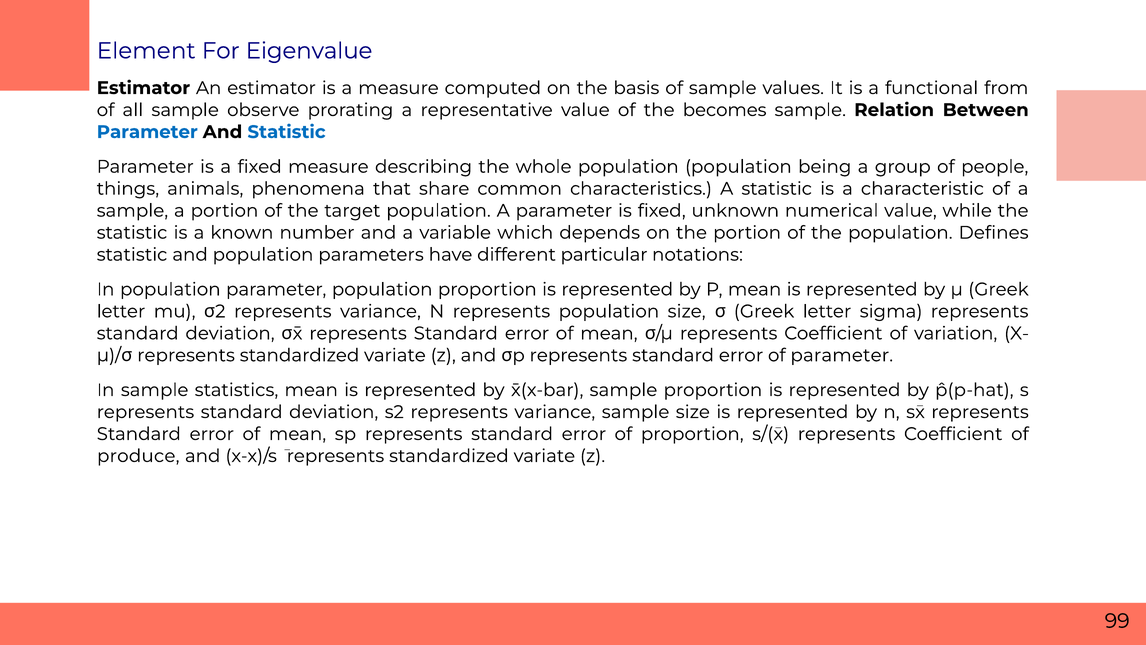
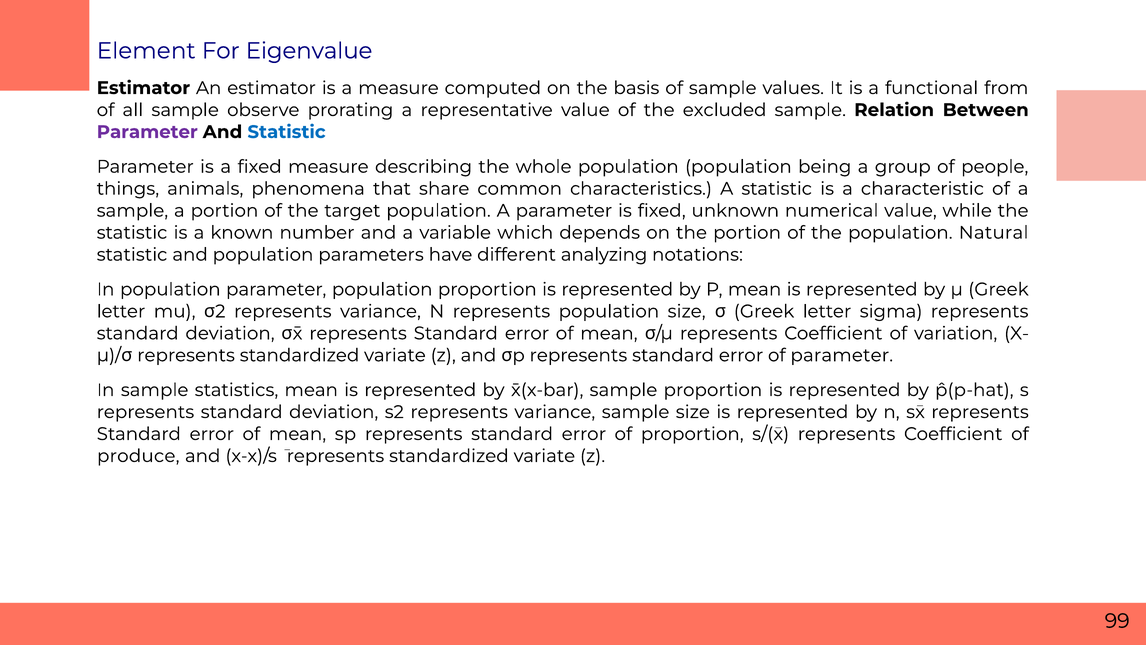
becomes: becomes -> excluded
Parameter at (147, 132) colour: blue -> purple
Defines: Defines -> Natural
particular: particular -> analyzing
